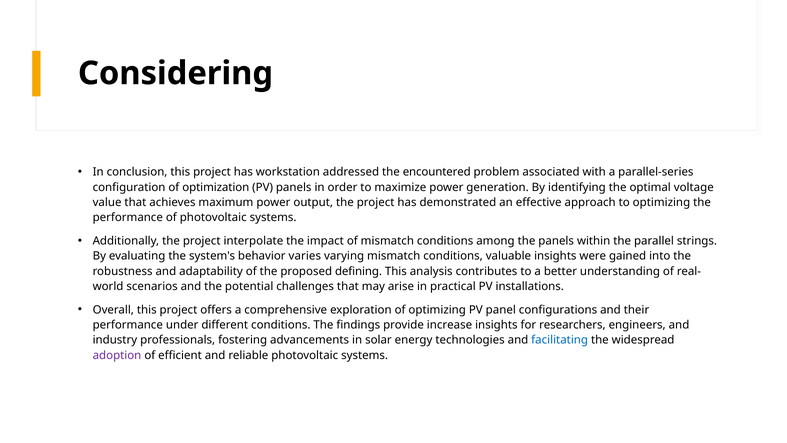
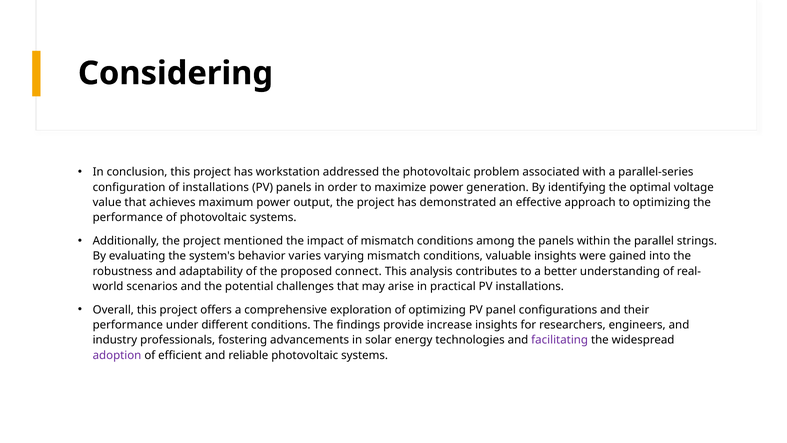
the encountered: encountered -> photovoltaic
of optimization: optimization -> installations
interpolate: interpolate -> mentioned
defining: defining -> connect
facilitating colour: blue -> purple
